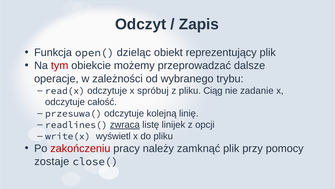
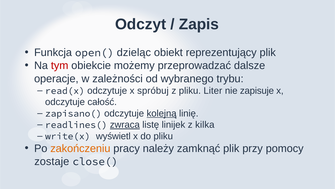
Ciąg: Ciąg -> Liter
zadanie: zadanie -> zapisuje
przesuwa(: przesuwa( -> zapisano(
kolejną underline: none -> present
opcji: opcji -> kilka
zakończeniu colour: red -> orange
